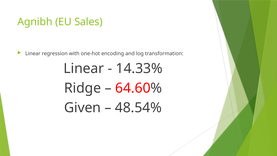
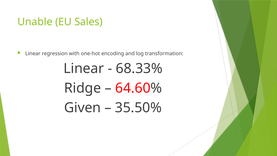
Agnibh: Agnibh -> Unable
14.33%: 14.33% -> 68.33%
48.54%: 48.54% -> 35.50%
